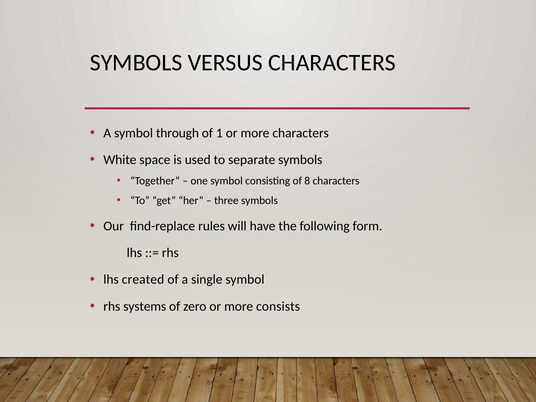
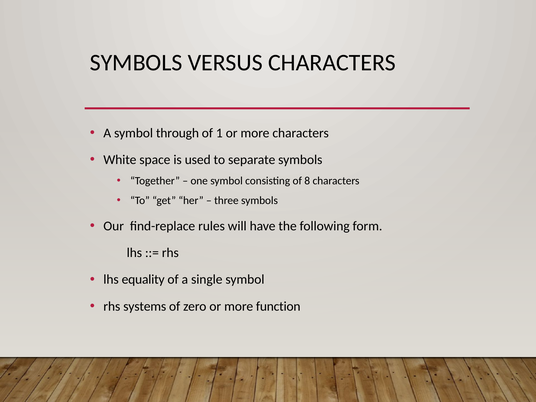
created: created -> equality
consists: consists -> function
